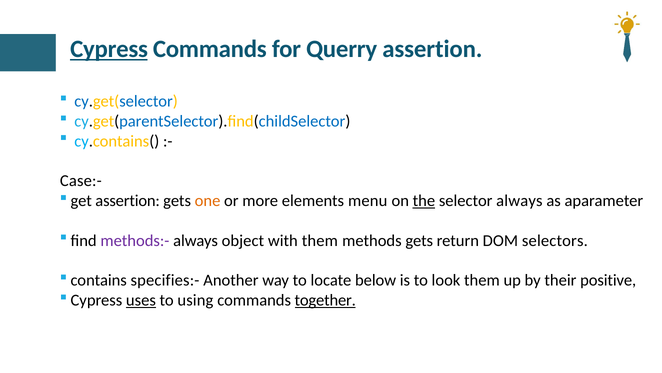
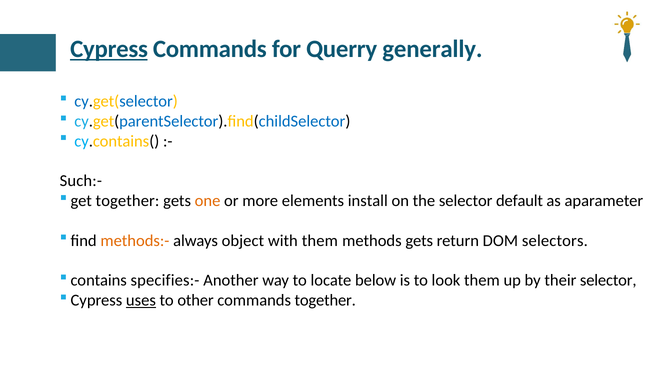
Querry assertion: assertion -> generally
Case:-: Case:- -> Such:-
get assertion: assertion -> together
menu: menu -> install
the underline: present -> none
selector always: always -> default
methods:- colour: purple -> orange
their positive: positive -> selector
using: using -> other
together at (325, 300) underline: present -> none
